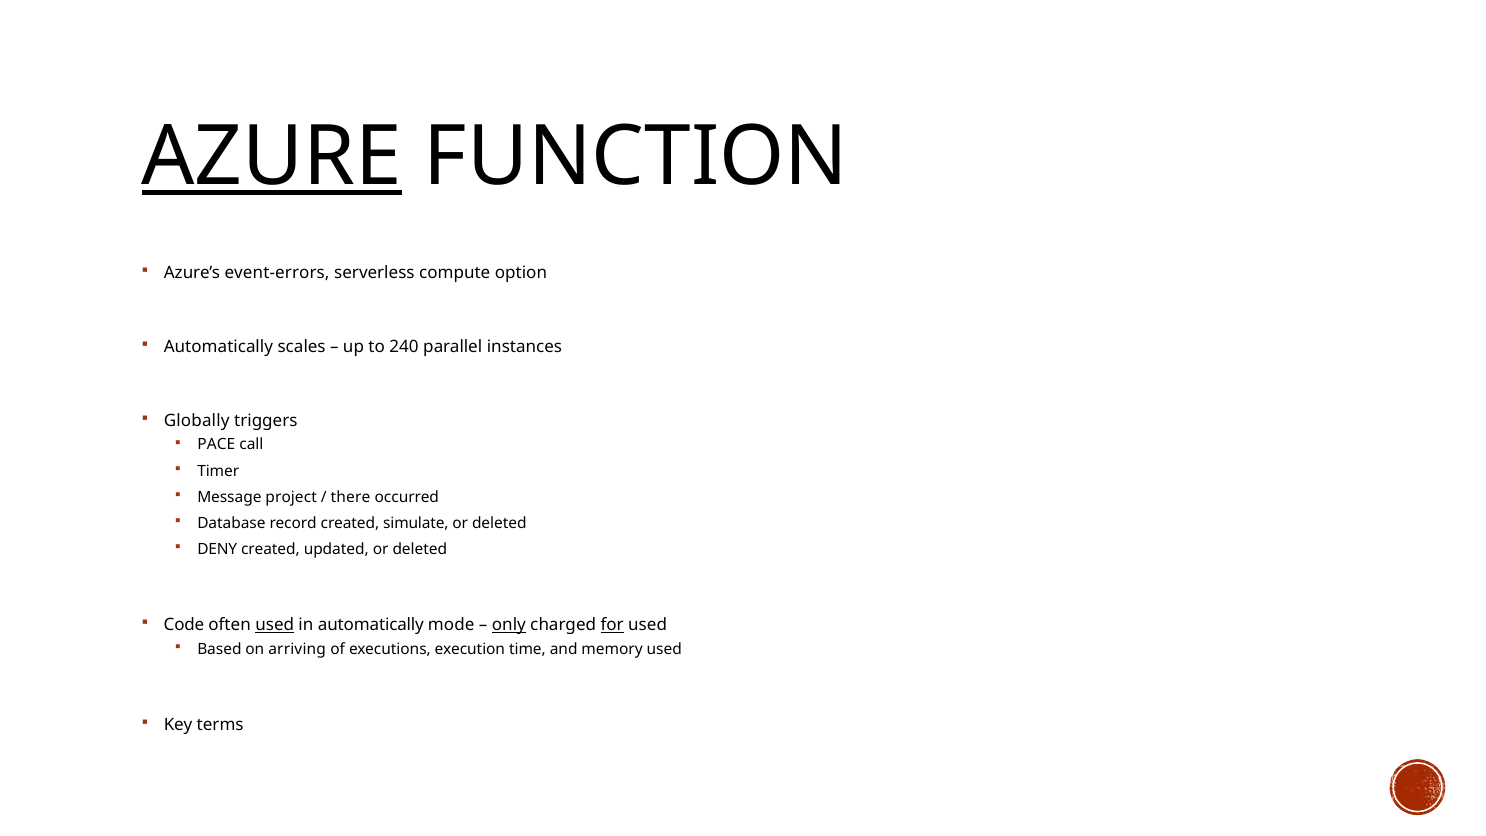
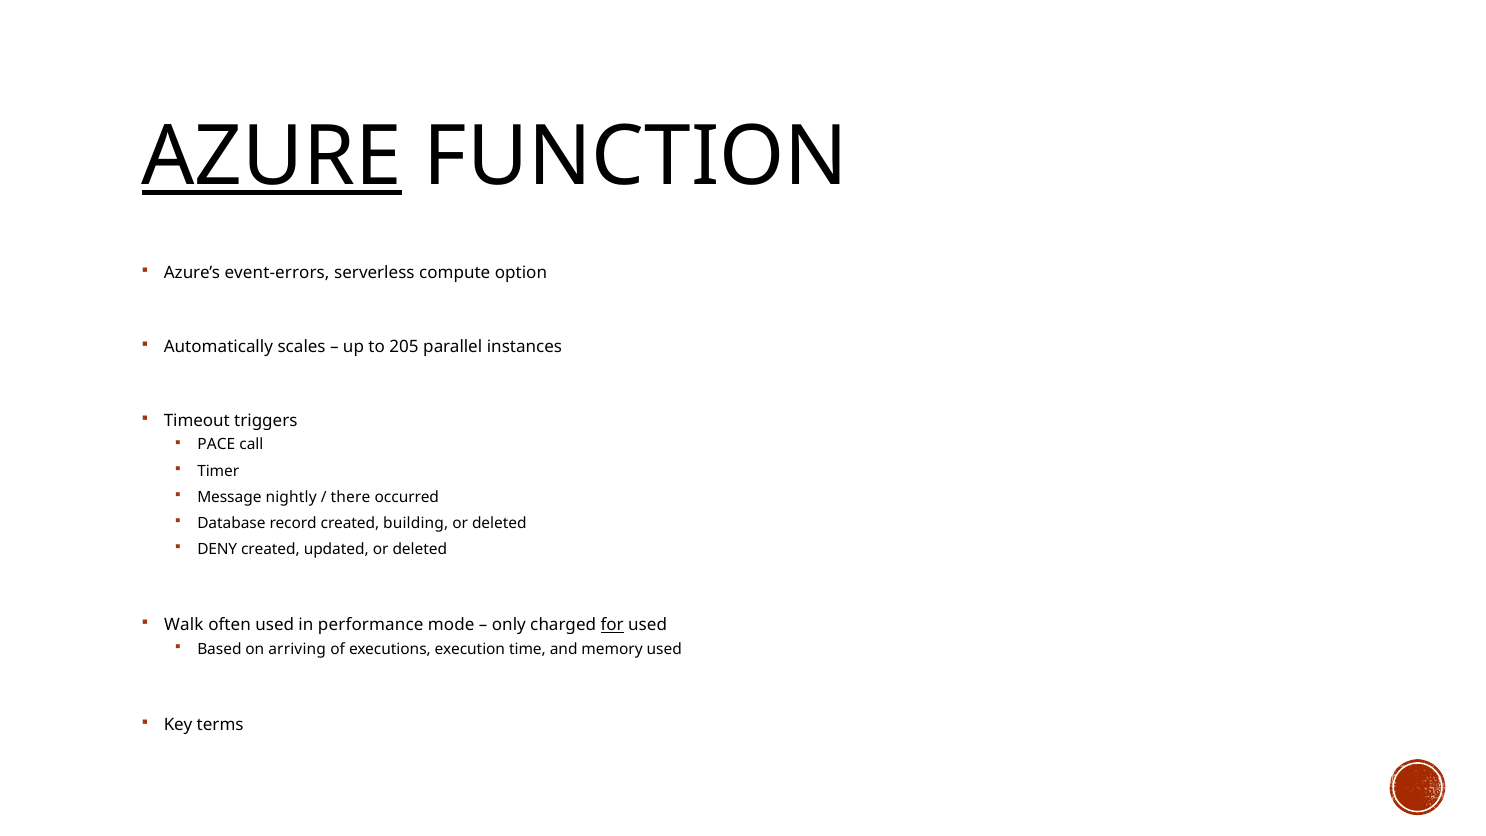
240: 240 -> 205
Globally: Globally -> Timeout
project: project -> nightly
simulate: simulate -> building
Code: Code -> Walk
used at (275, 625) underline: present -> none
in automatically: automatically -> performance
only underline: present -> none
